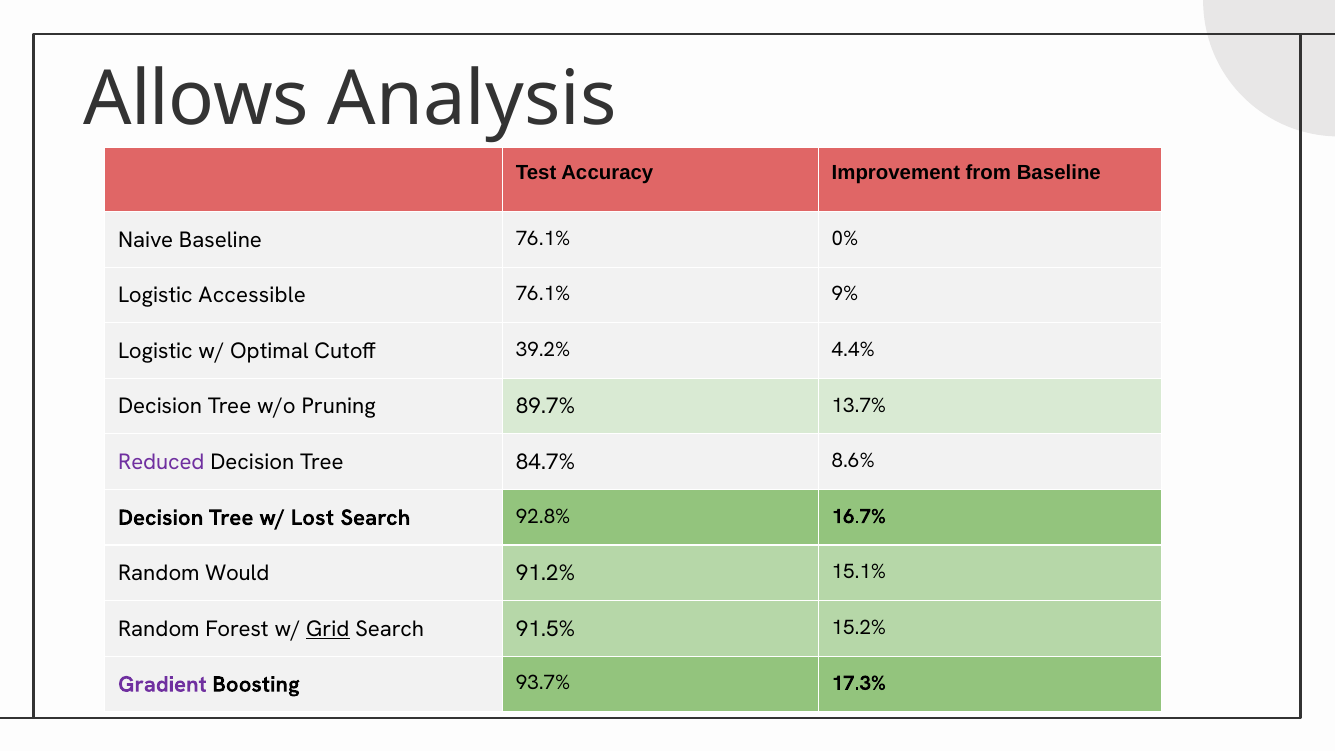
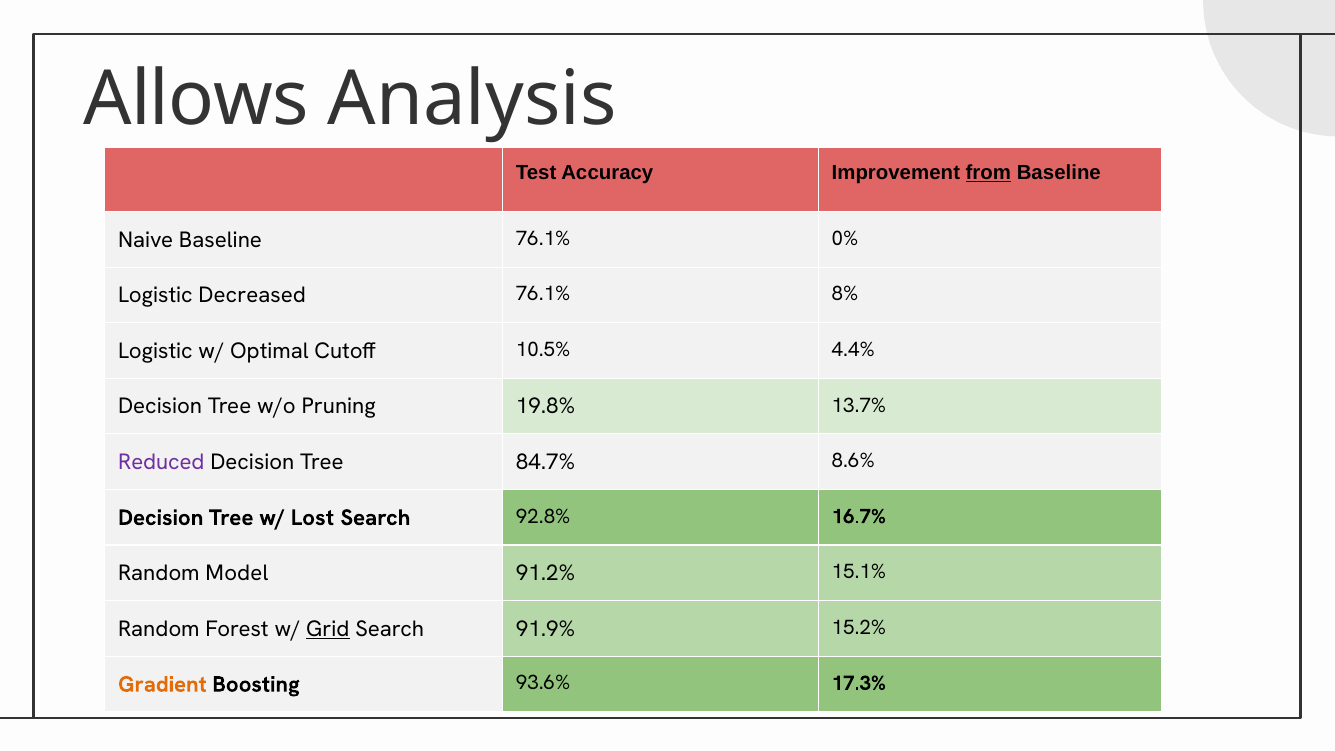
from underline: none -> present
Accessible: Accessible -> Decreased
9%: 9% -> 8%
39.2%: 39.2% -> 10.5%
89.7%: 89.7% -> 19.8%
Would: Would -> Model
91.5%: 91.5% -> 91.9%
Gradient colour: purple -> orange
93.7%: 93.7% -> 93.6%
